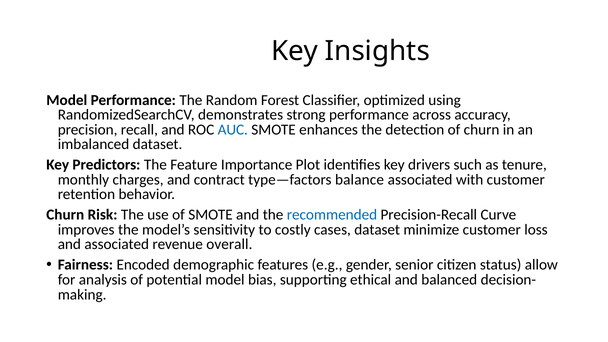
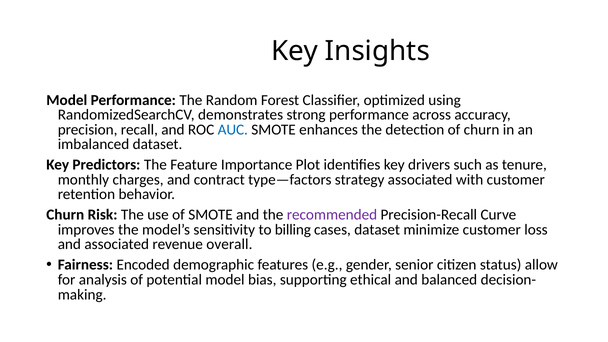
balance: balance -> strategy
recommended colour: blue -> purple
costly: costly -> billing
